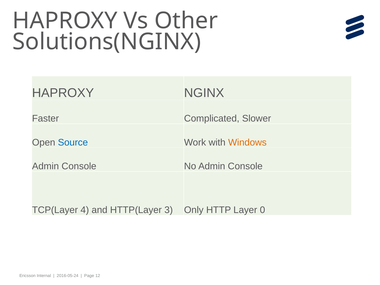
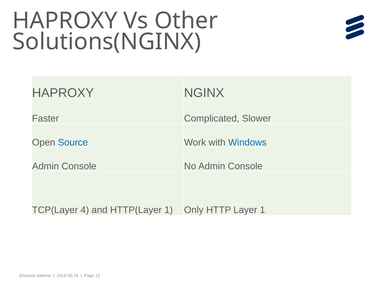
Windows colour: orange -> blue
HTTP(Layer 3: 3 -> 1
Layer 0: 0 -> 1
